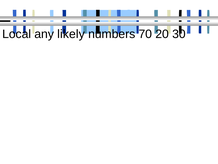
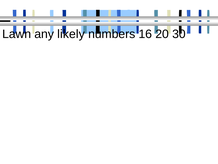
Local: Local -> Lawn
70: 70 -> 16
